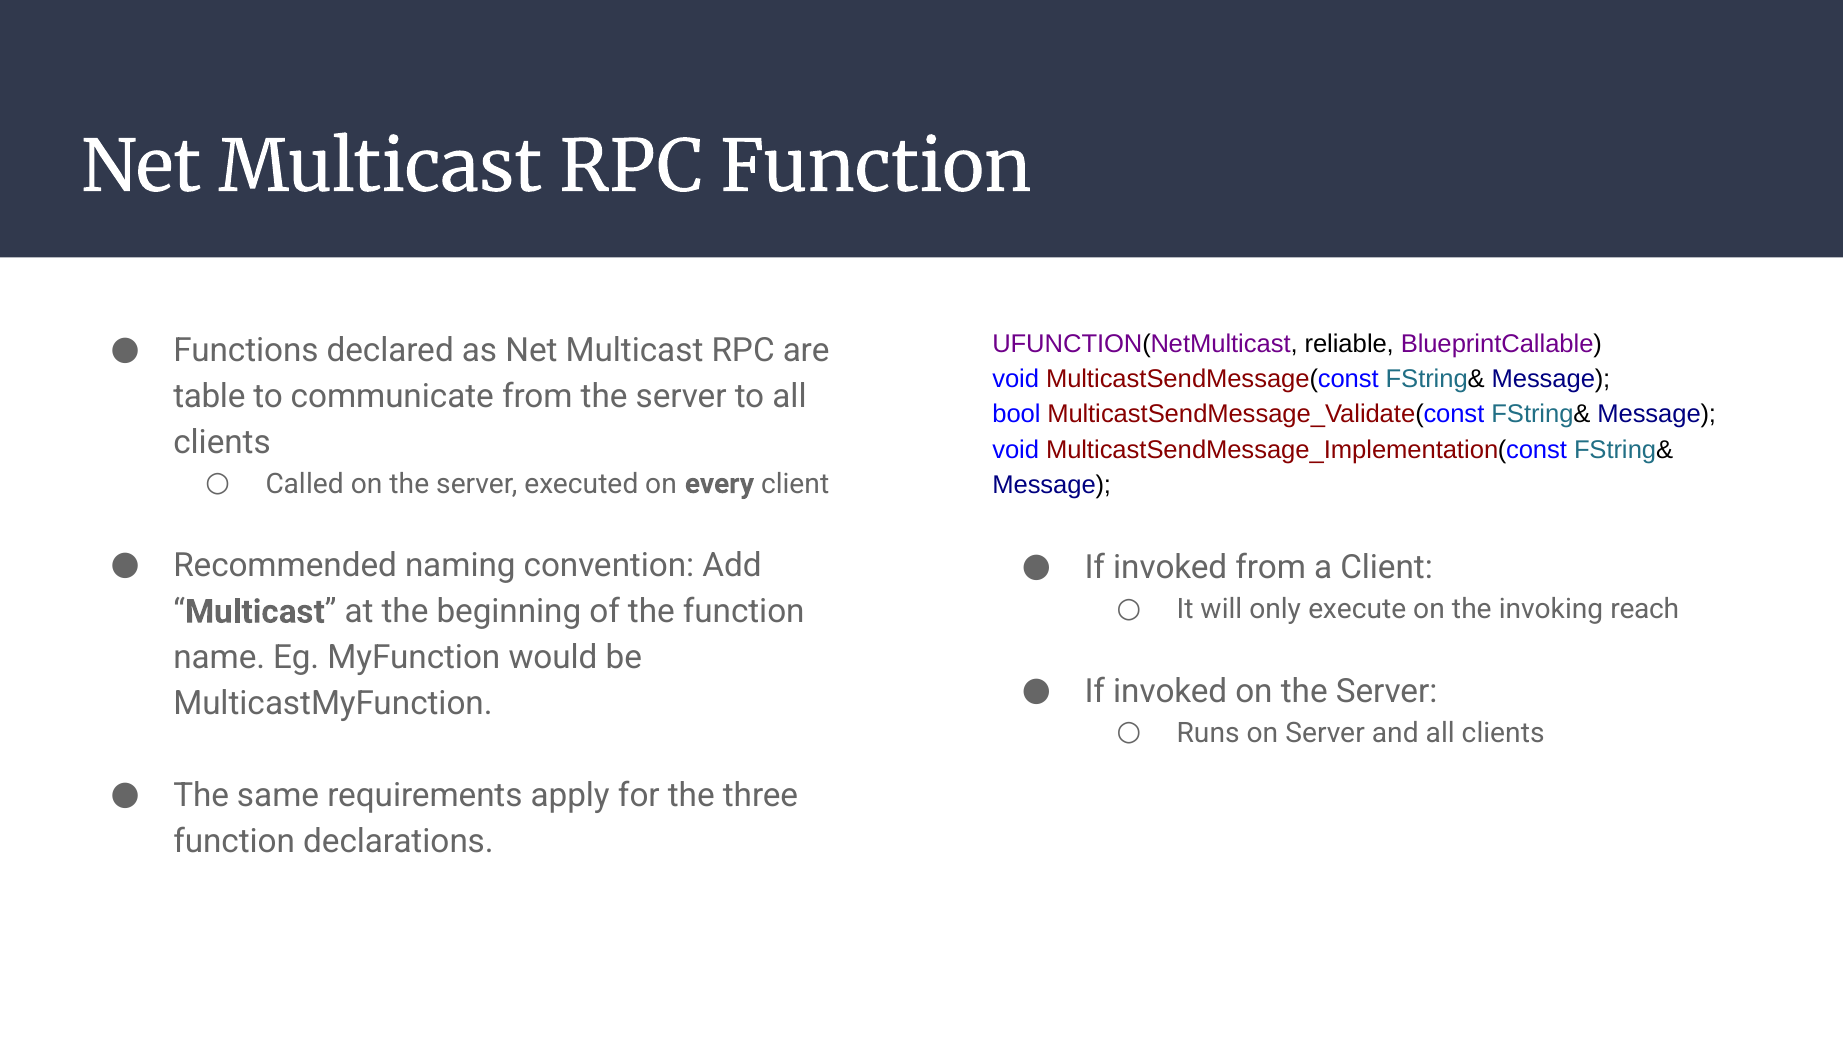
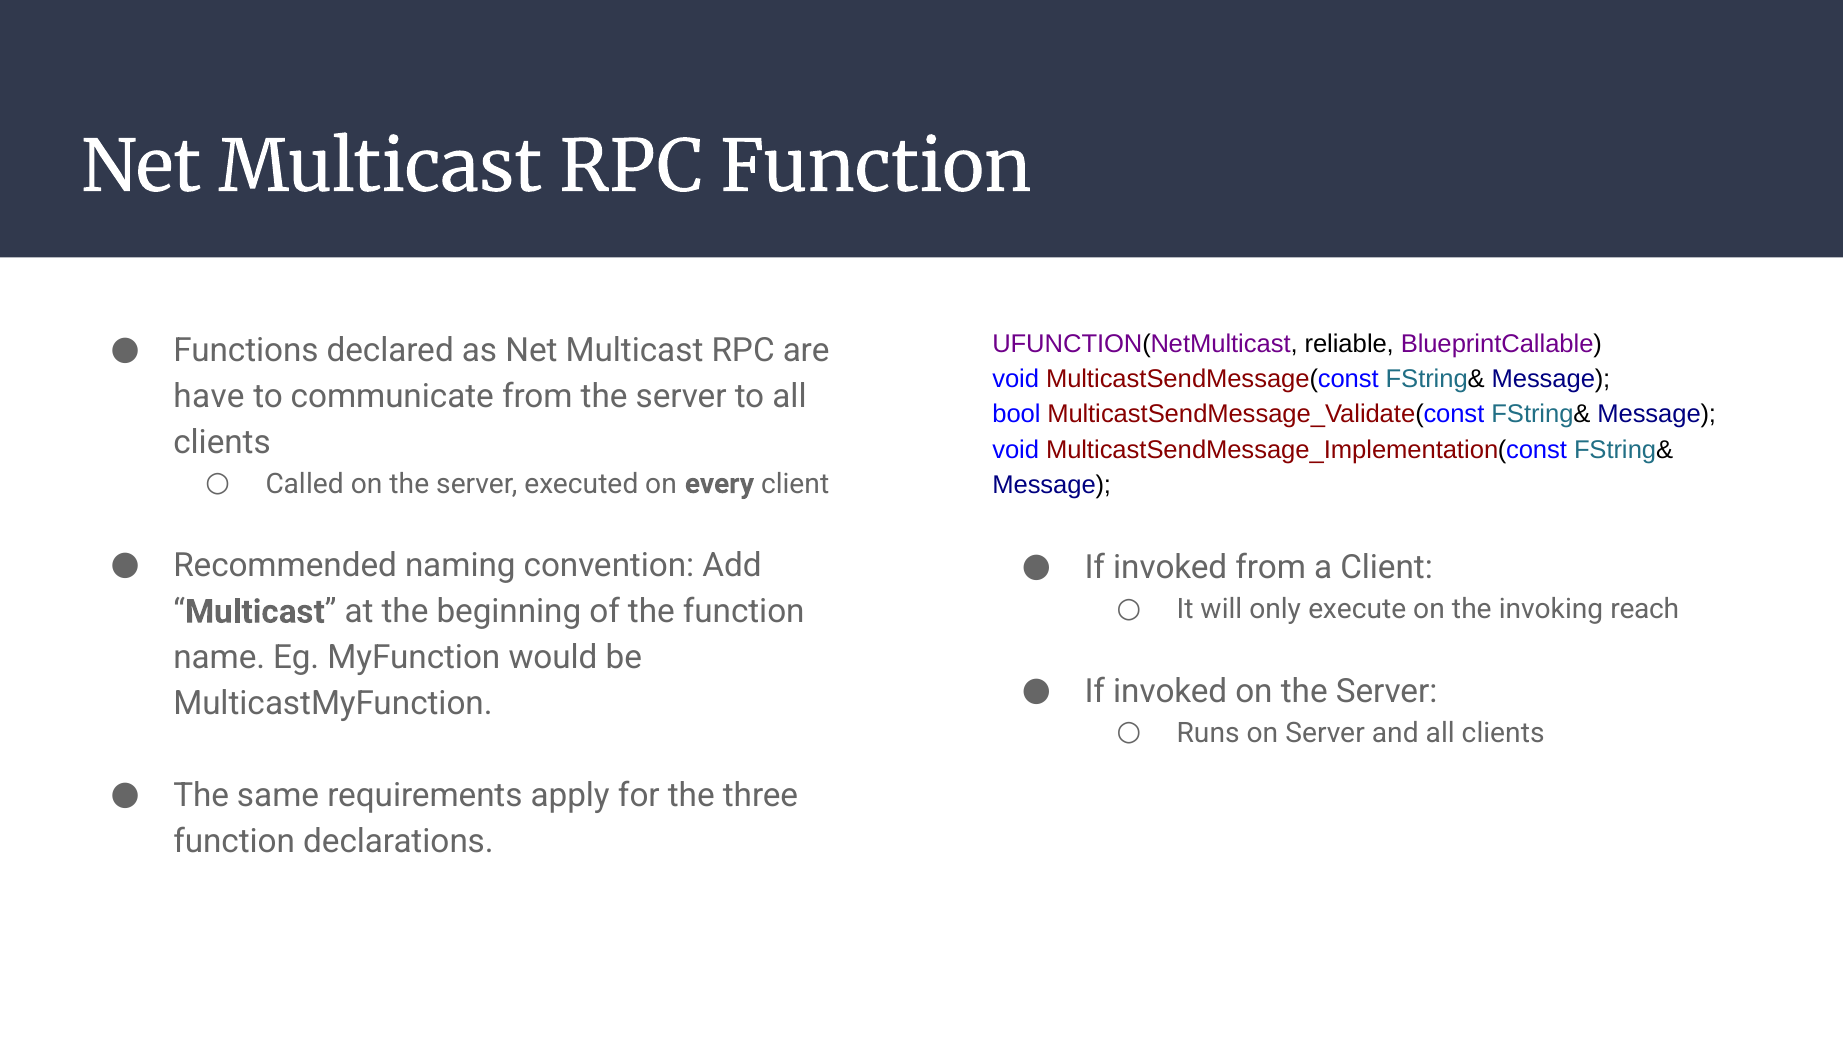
table: table -> have
